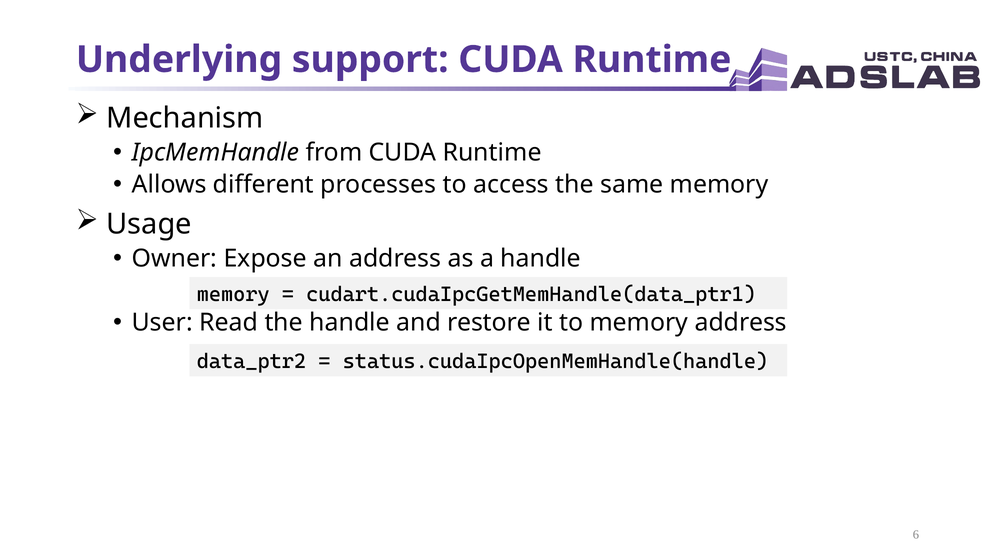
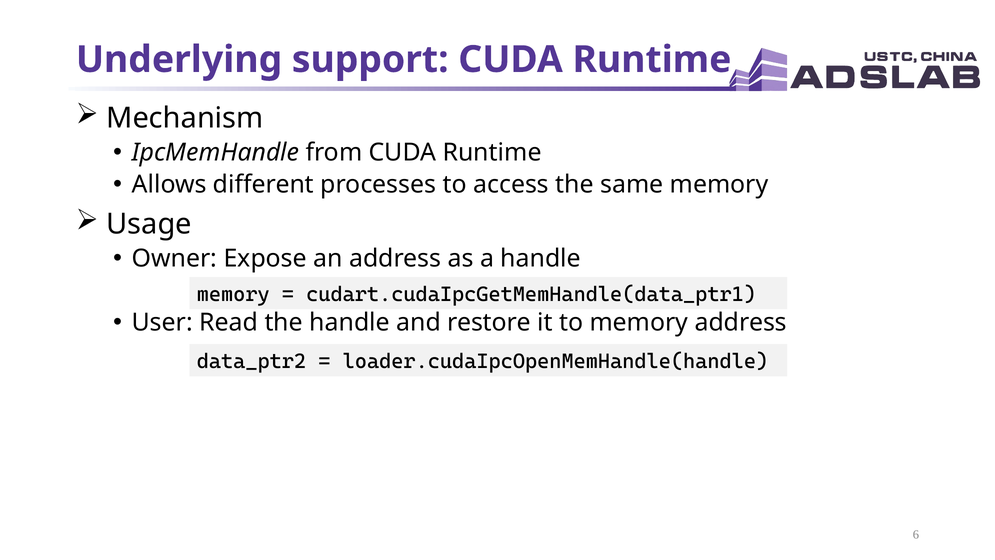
status.cudaIpcOpenMemHandle(handle: status.cudaIpcOpenMemHandle(handle -> loader.cudaIpcOpenMemHandle(handle
